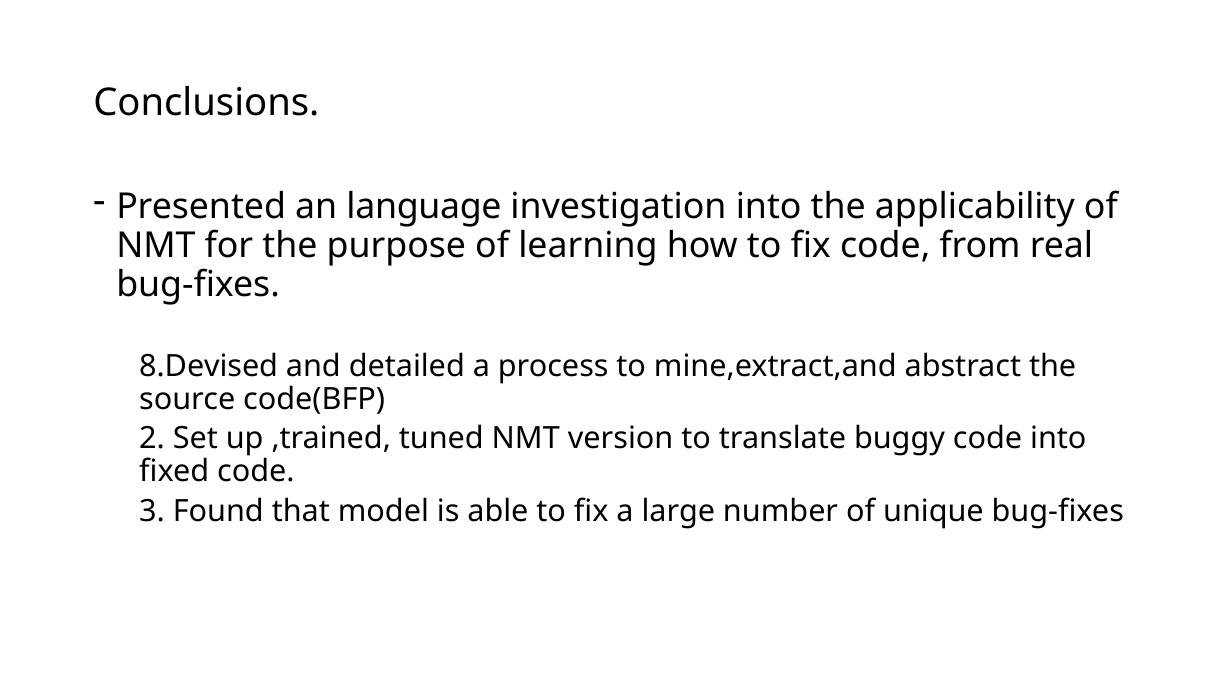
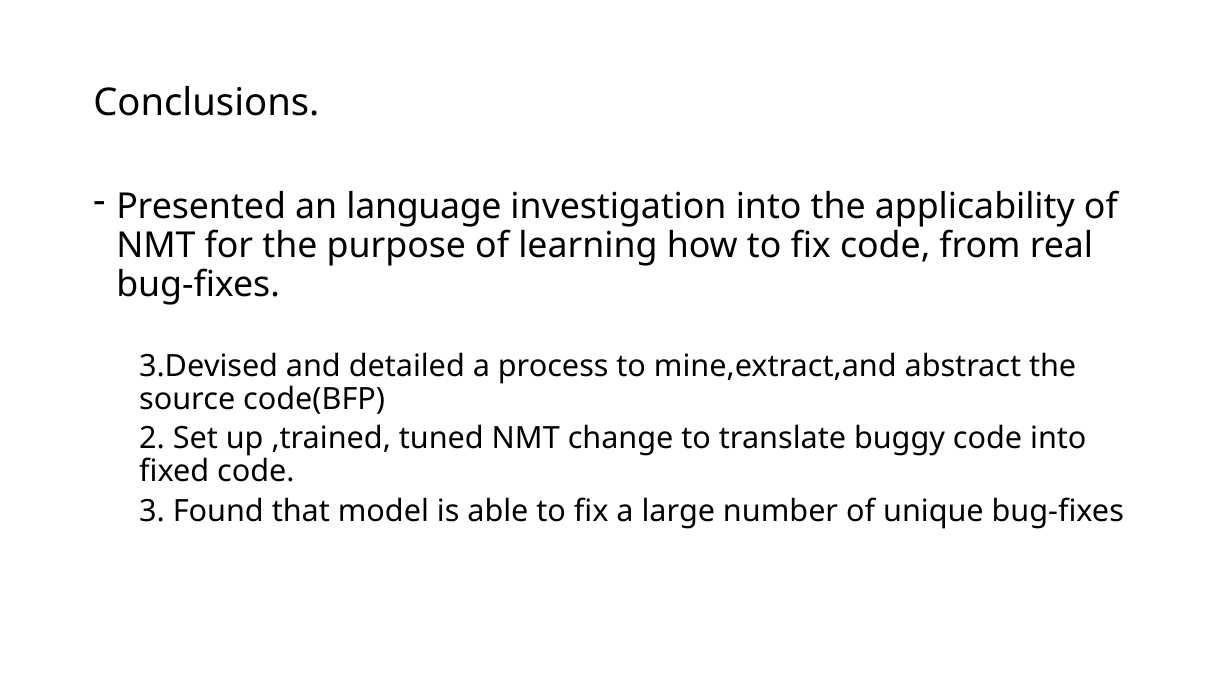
8.Devised: 8.Devised -> 3.Devised
version: version -> change
